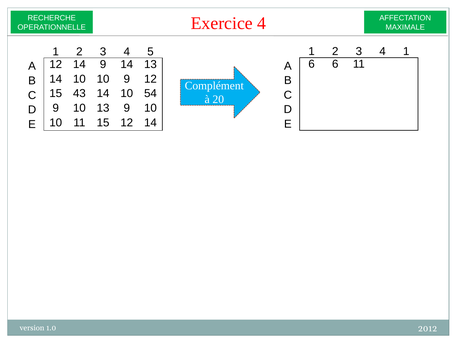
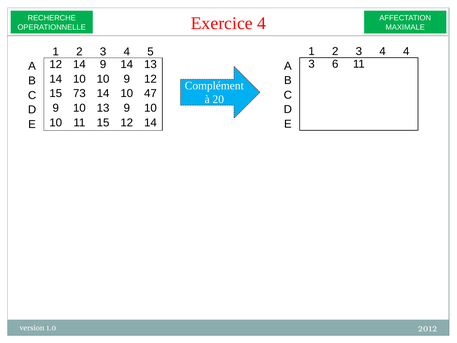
4 1: 1 -> 4
A 6: 6 -> 3
43: 43 -> 73
54: 54 -> 47
